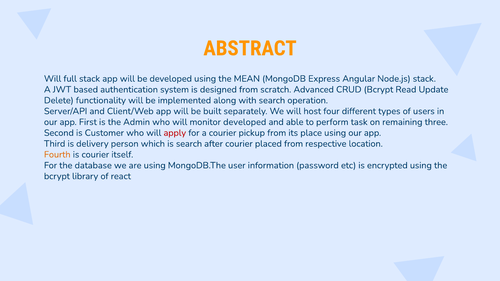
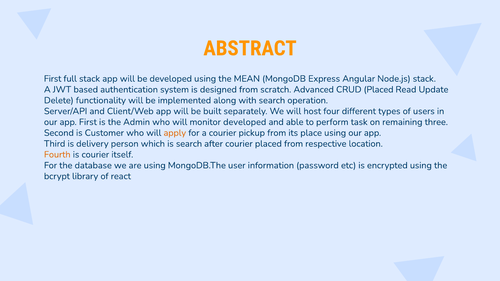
Will at (53, 79): Will -> First
CRUD Bcrypt: Bcrypt -> Placed
apply colour: red -> orange
